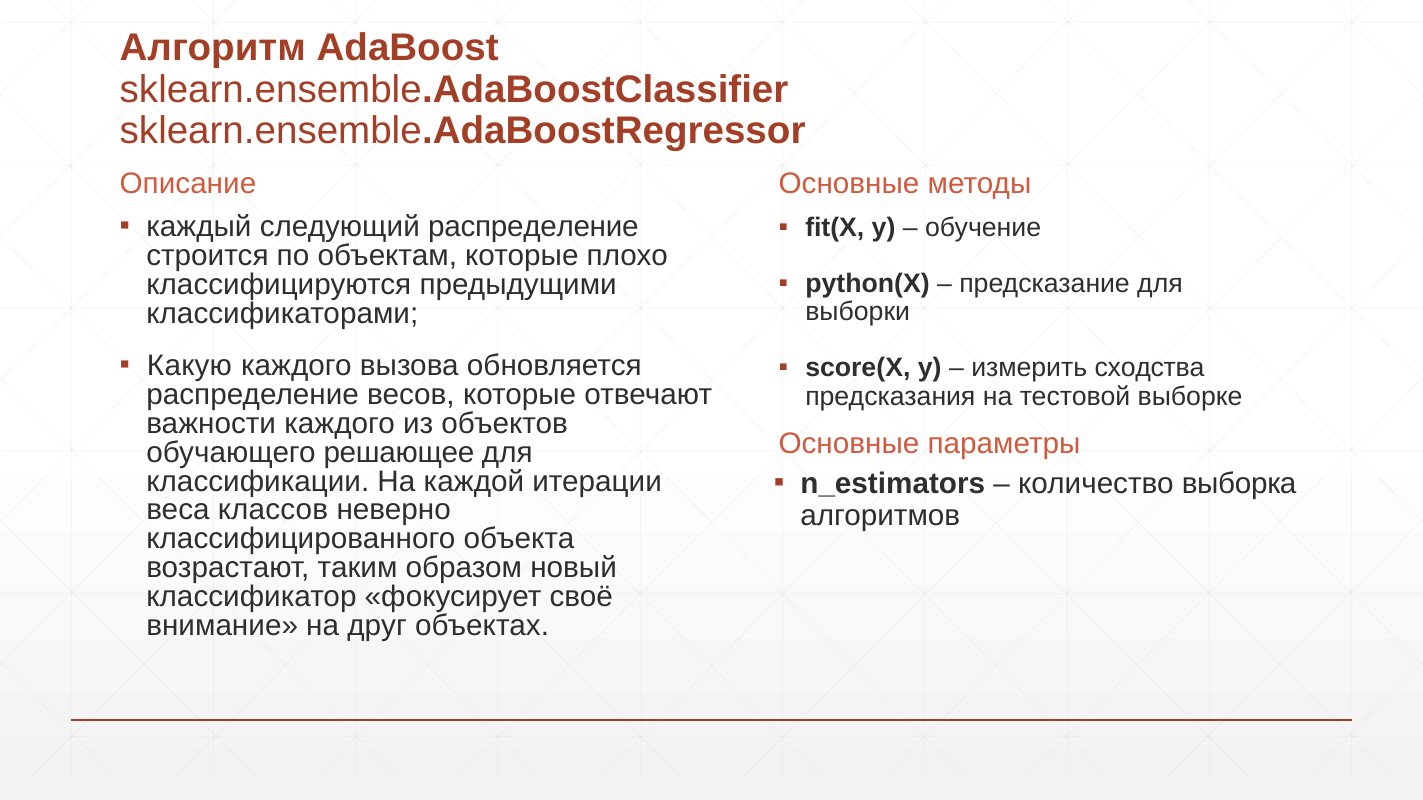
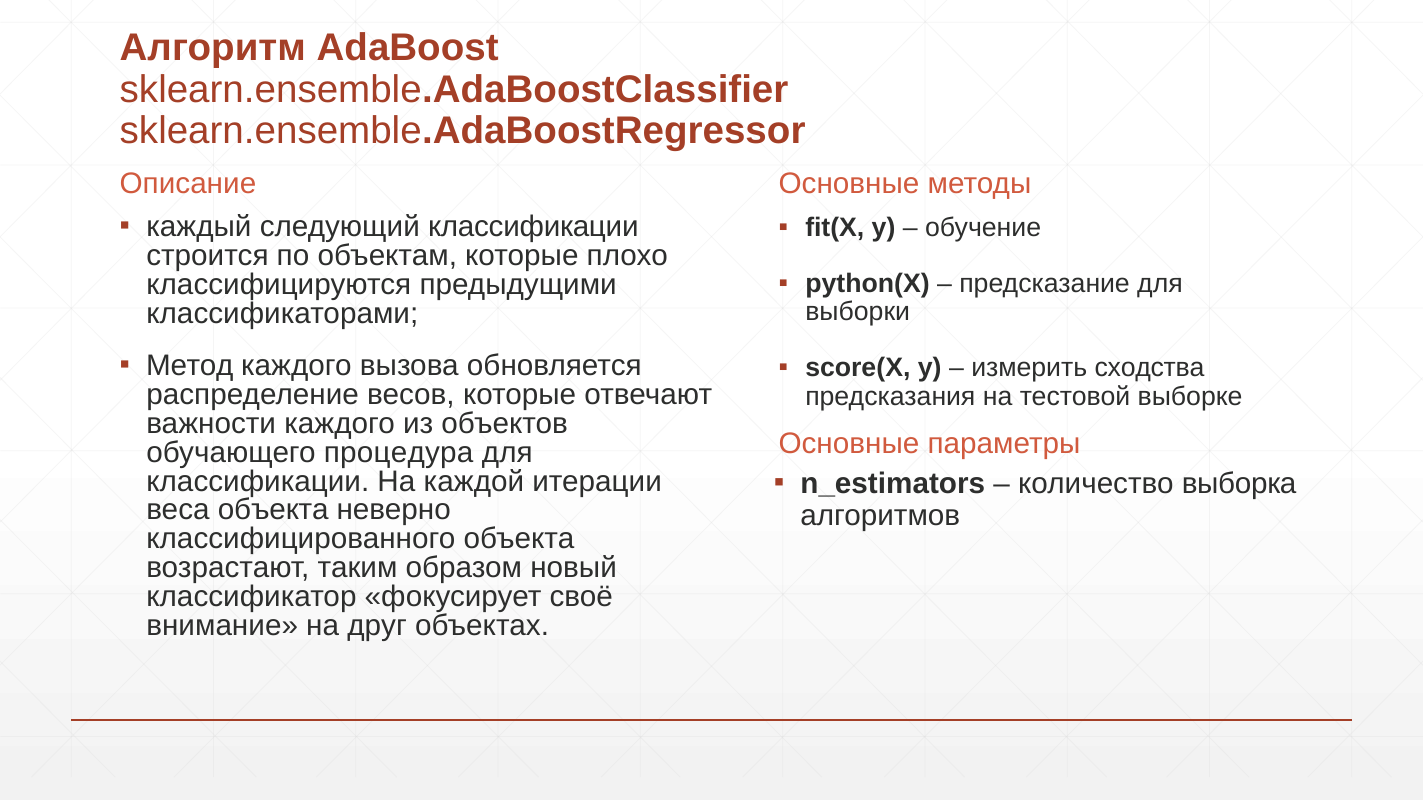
следующий распределение: распределение -> классификации
Какую: Какую -> Метод
решающее: решающее -> процедура
веса классов: классов -> объекта
